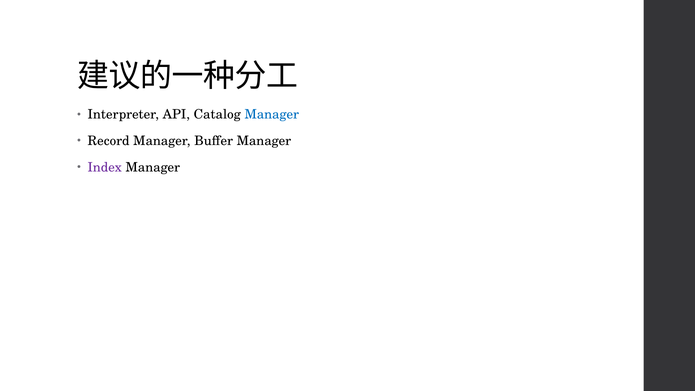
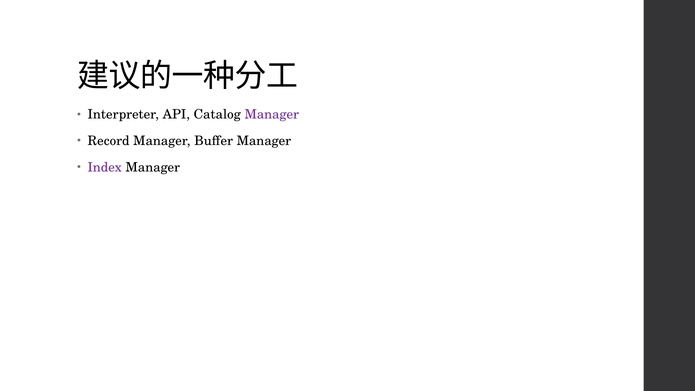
Manager at (272, 114) colour: blue -> purple
